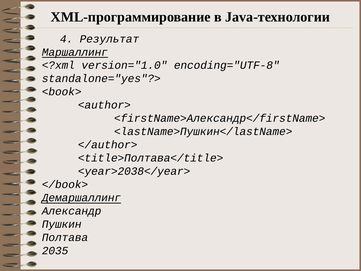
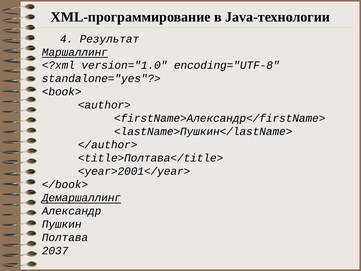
<year>2038</year>: <year>2038</year> -> <year>2001</year>
2035: 2035 -> 2037
